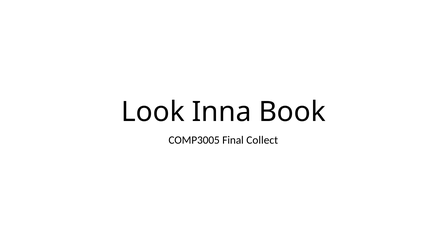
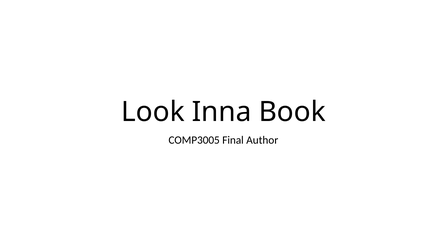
Collect: Collect -> Author
